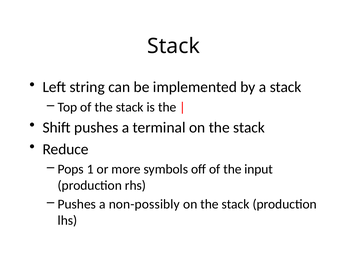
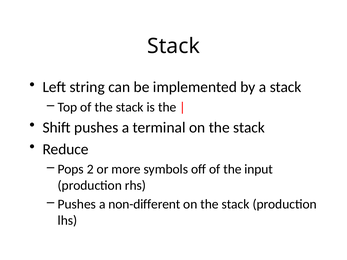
1: 1 -> 2
non-possibly: non-possibly -> non-different
